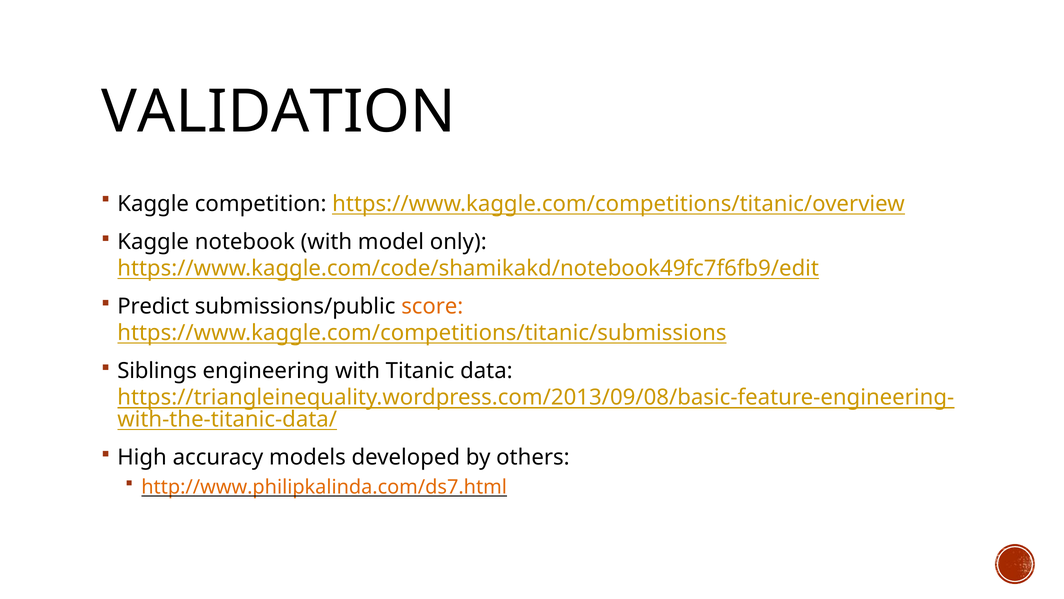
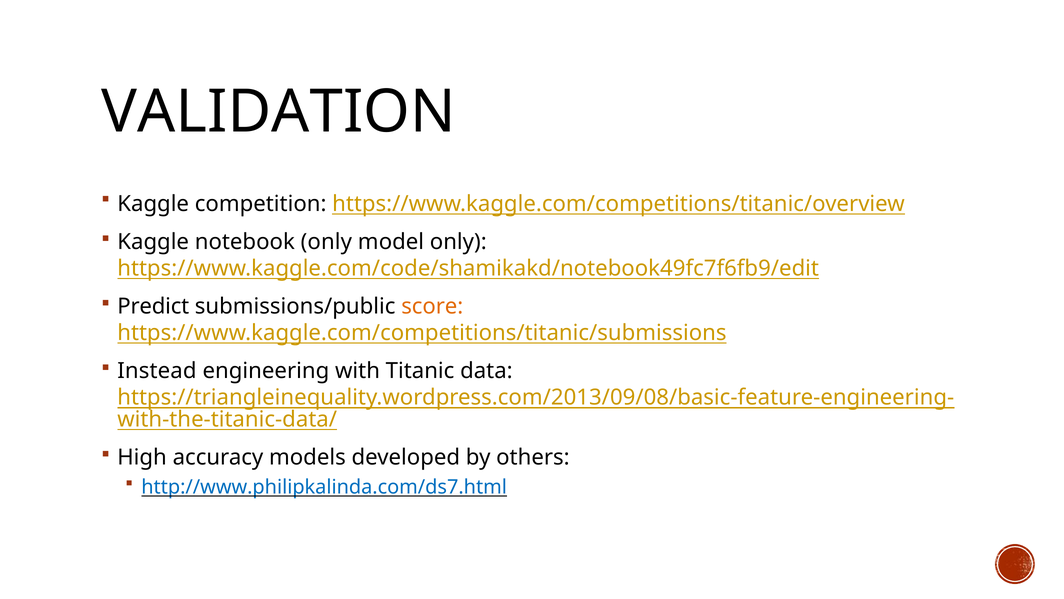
notebook with: with -> only
Siblings: Siblings -> Instead
http://www.philipkalinda.com/ds7.html colour: orange -> blue
